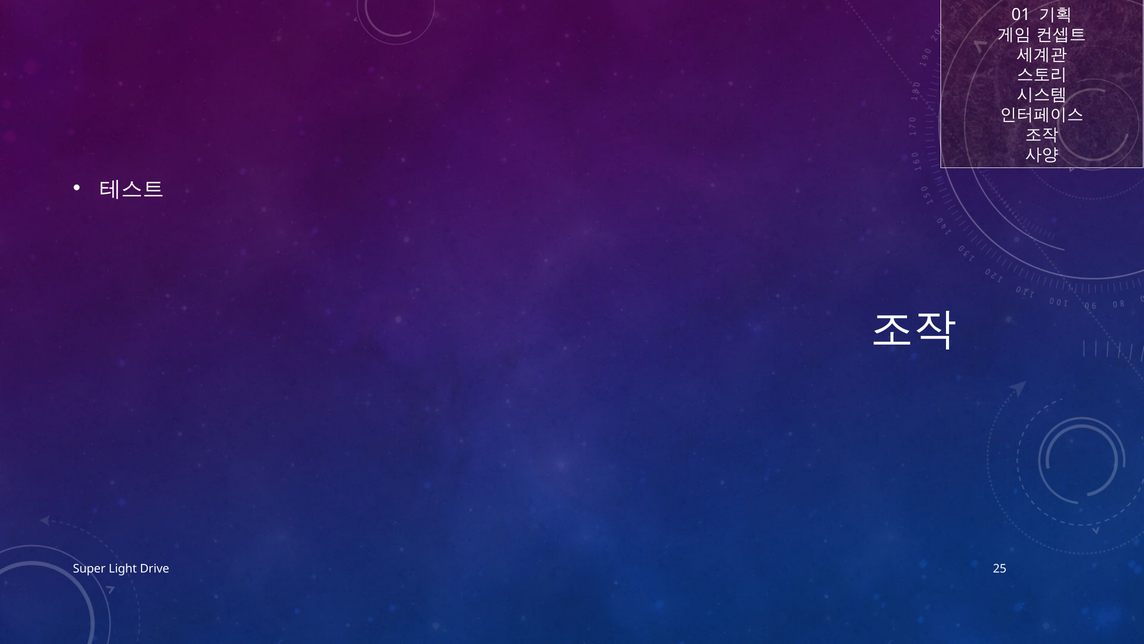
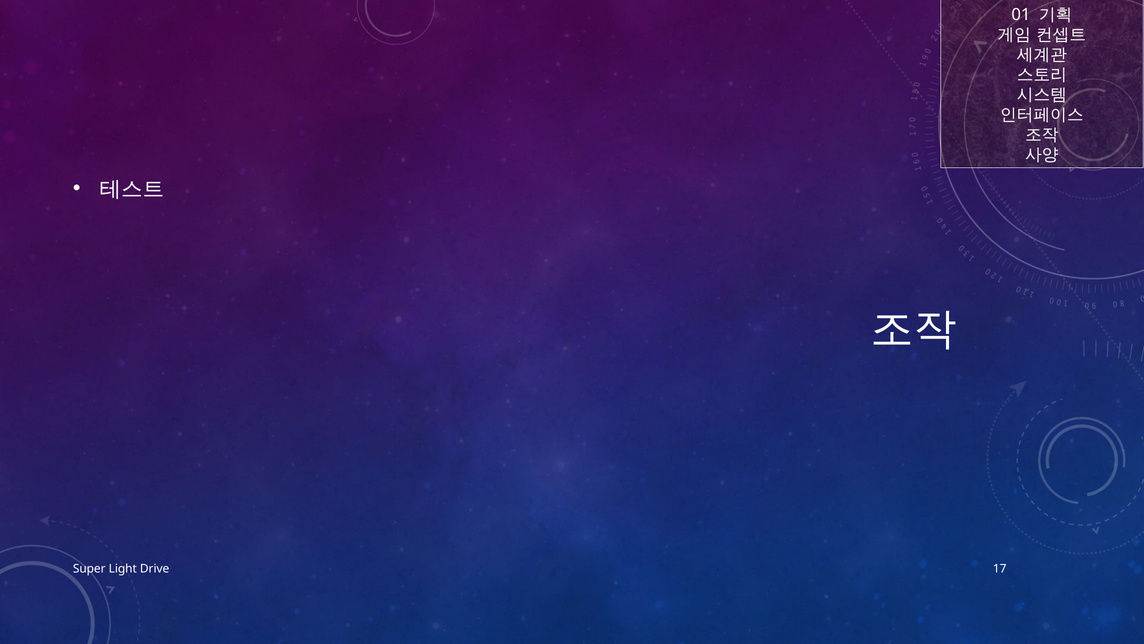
25: 25 -> 17
